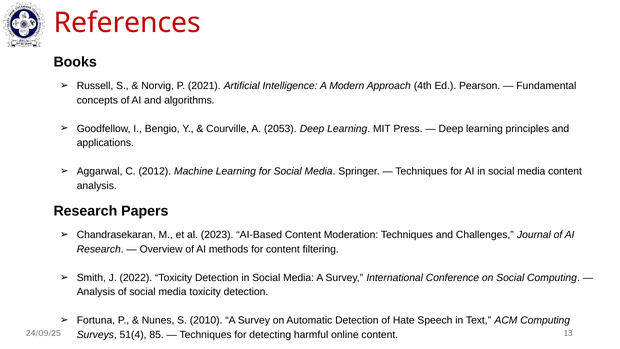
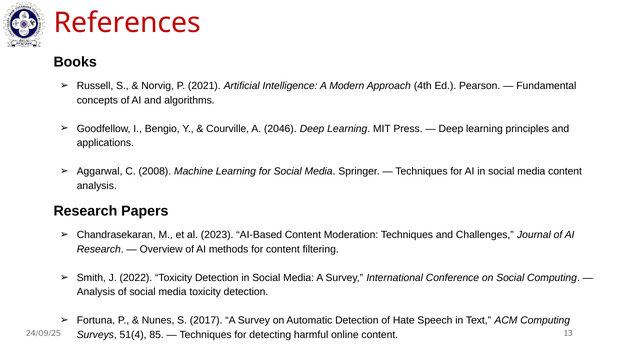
2053: 2053 -> 2046
2012: 2012 -> 2008
2010: 2010 -> 2017
